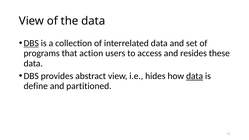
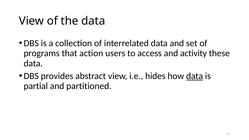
DBS at (31, 43) underline: present -> none
resides: resides -> activity
define: define -> partial
